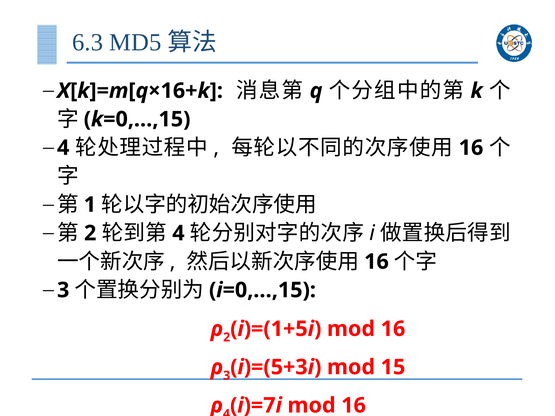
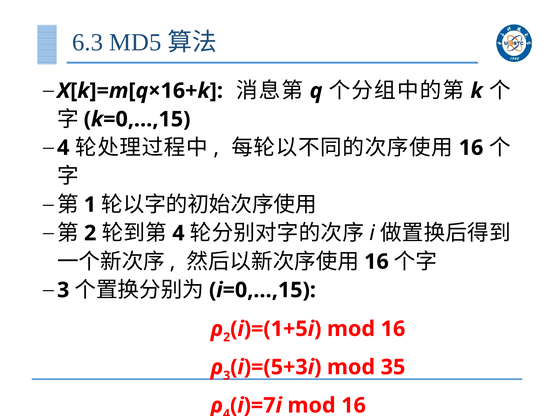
15: 15 -> 35
